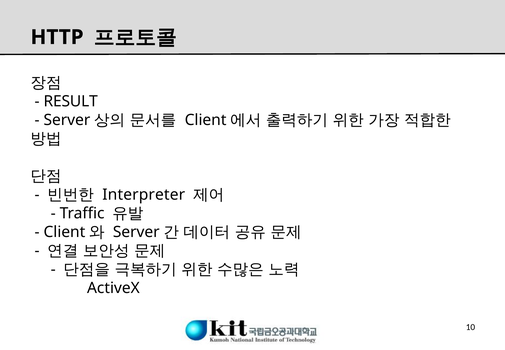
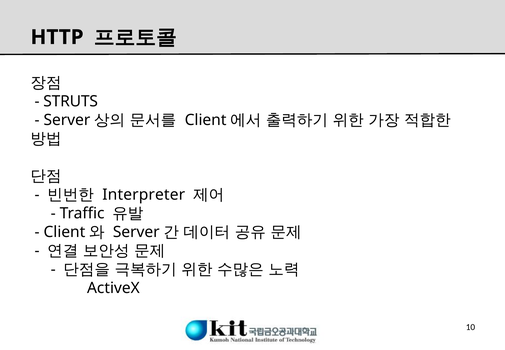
RESULT: RESULT -> STRUTS
